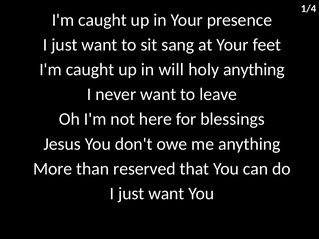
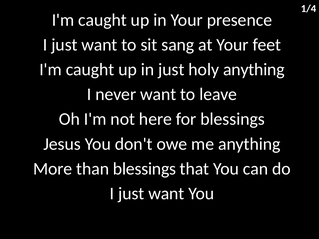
in will: will -> just
than reserved: reserved -> blessings
